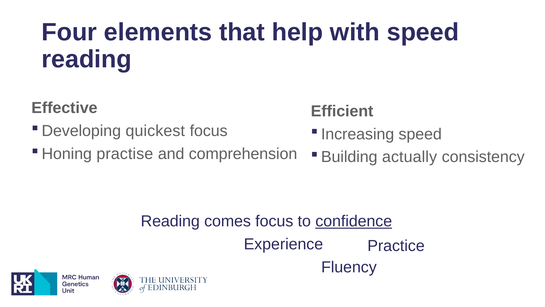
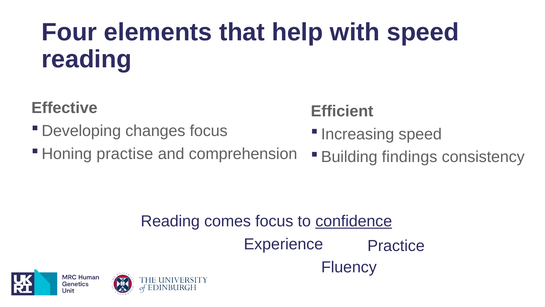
quickest: quickest -> changes
actually: actually -> findings
